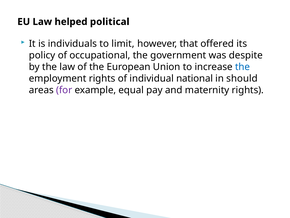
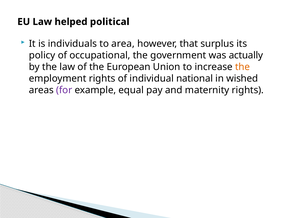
limit: limit -> area
offered: offered -> surplus
despite: despite -> actually
the at (243, 67) colour: blue -> orange
should: should -> wished
